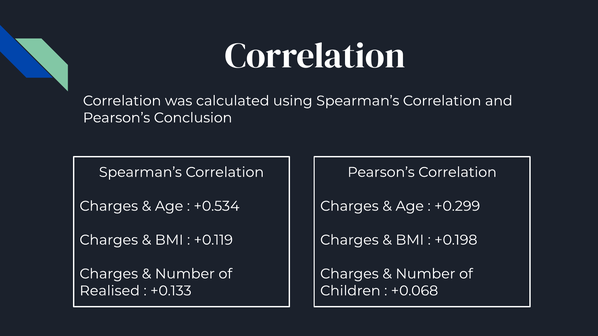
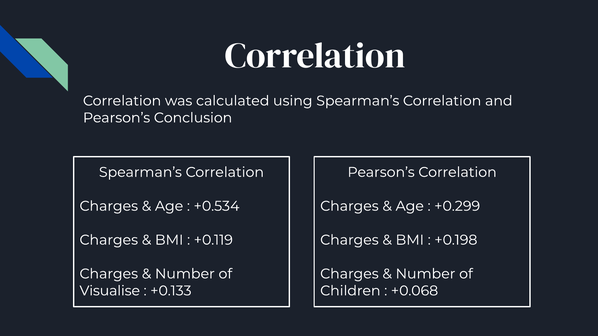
Realised: Realised -> Visualise
